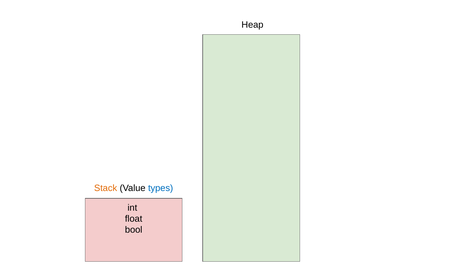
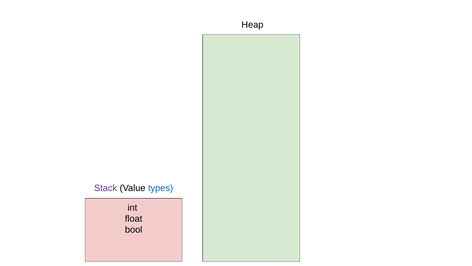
Stack colour: orange -> purple
